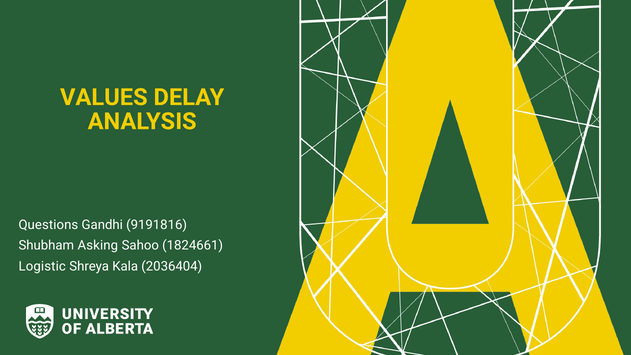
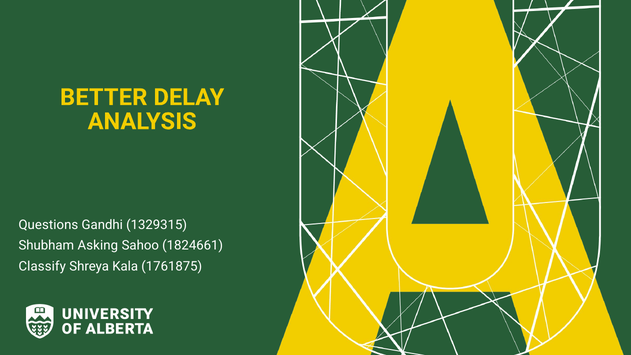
VALUES: VALUES -> BETTER
9191816: 9191816 -> 1329315
Logistic: Logistic -> Classify
2036404: 2036404 -> 1761875
